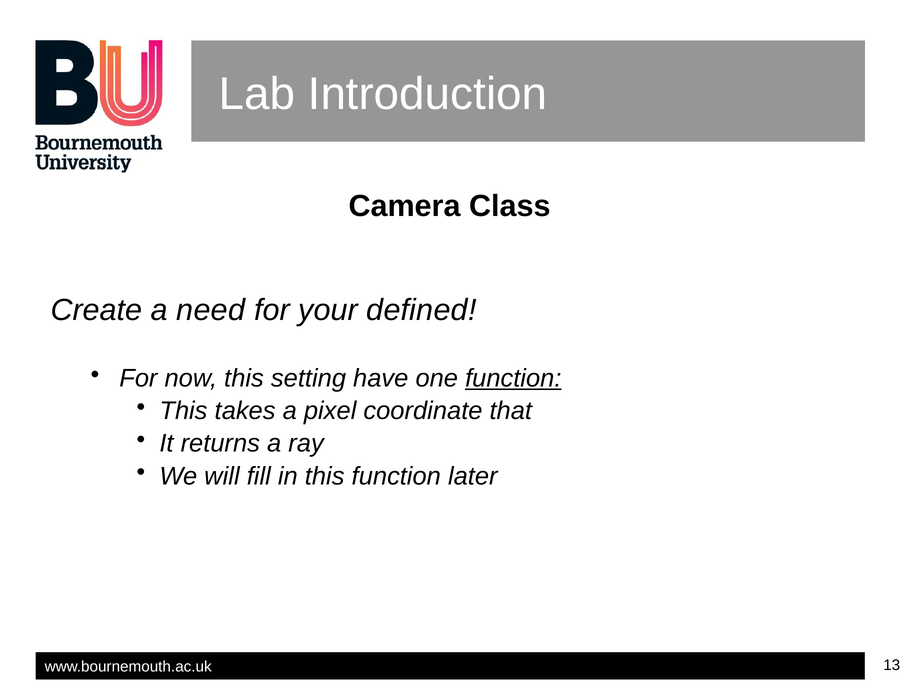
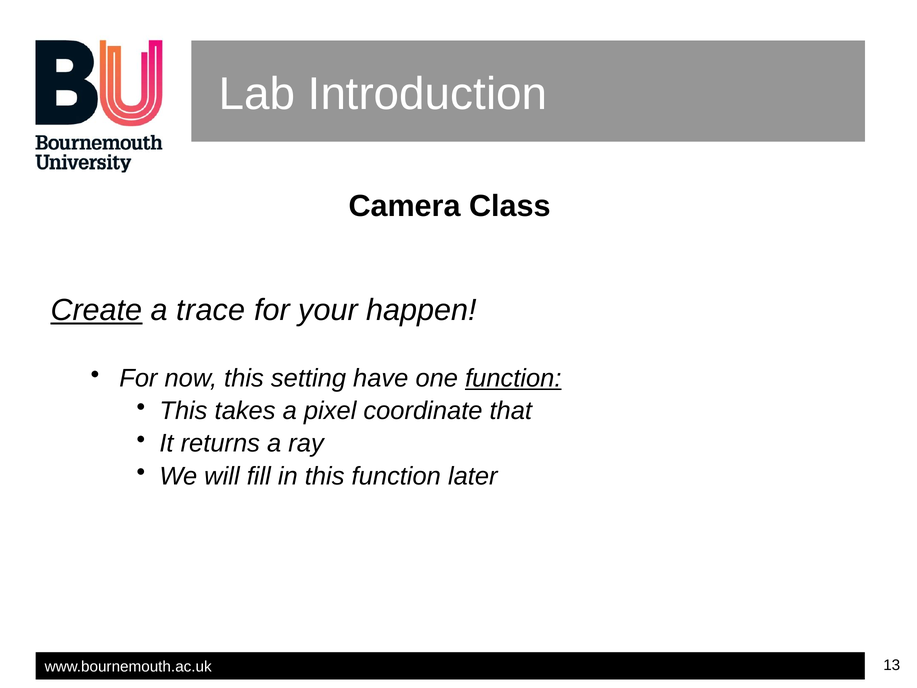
Create underline: none -> present
need: need -> trace
defined: defined -> happen
